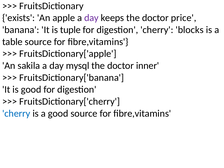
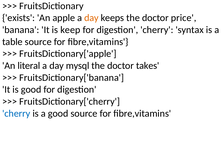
day at (91, 18) colour: purple -> orange
tuple: tuple -> keep
blocks: blocks -> syntax
sakila: sakila -> literal
inner: inner -> takes
